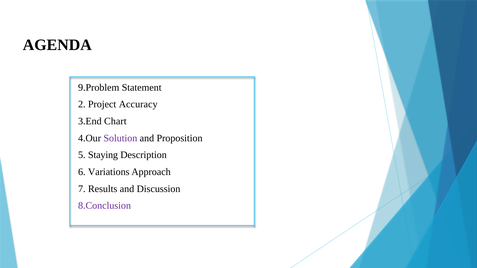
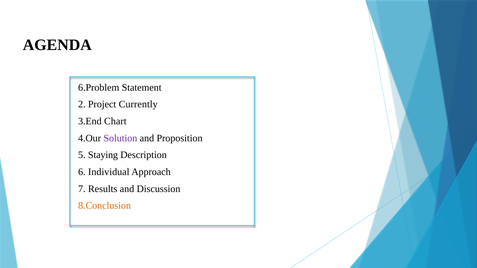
9.Problem: 9.Problem -> 6.Problem
Accuracy: Accuracy -> Currently
Variations: Variations -> Individual
8.Conclusion colour: purple -> orange
